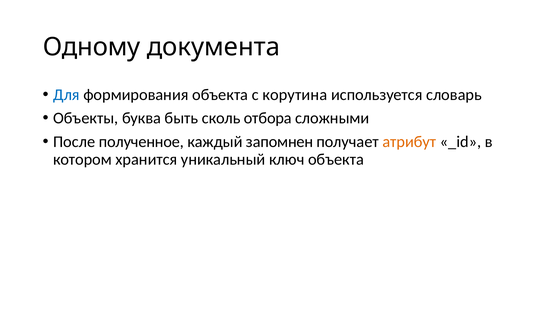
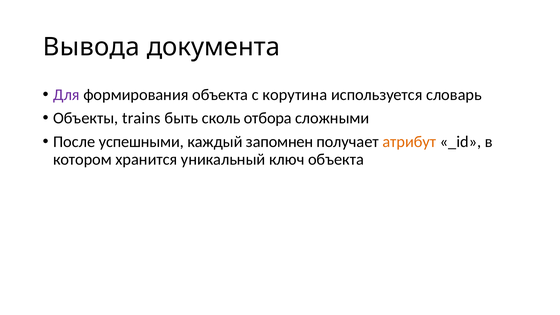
Одному: Одному -> Вывода
Для colour: blue -> purple
буква: буква -> trains
полученное: полученное -> успешными
